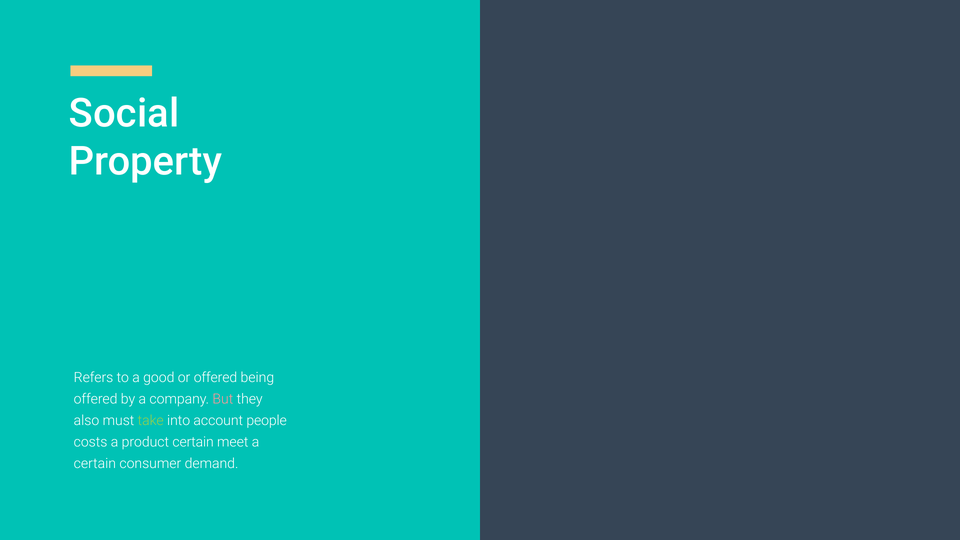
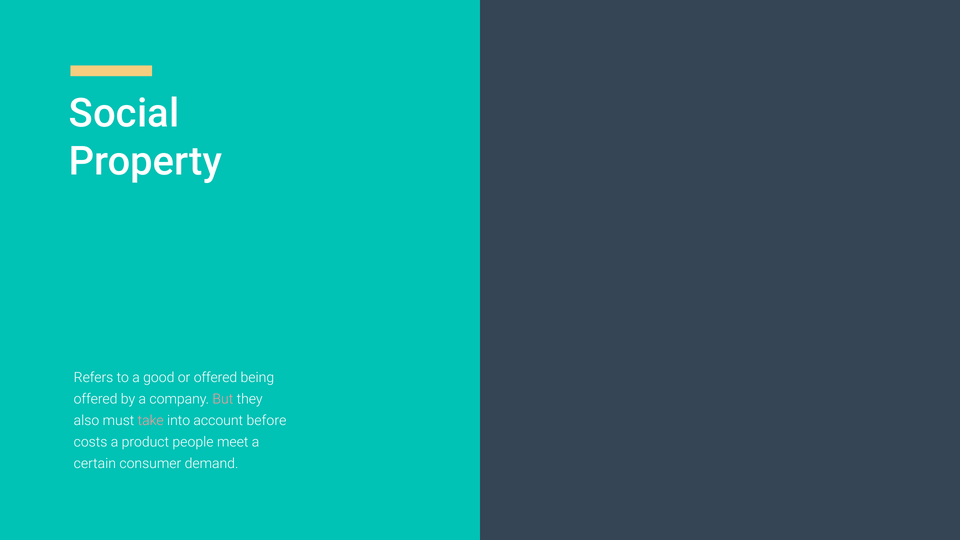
take colour: light green -> pink
people: people -> before
product certain: certain -> people
